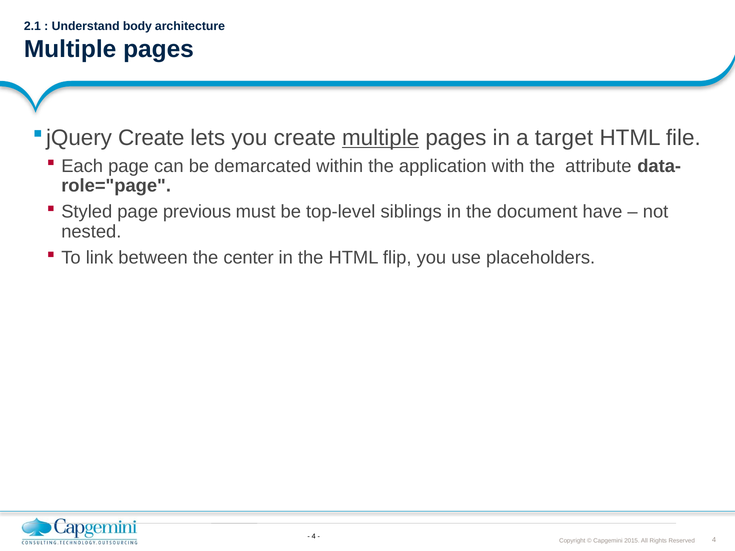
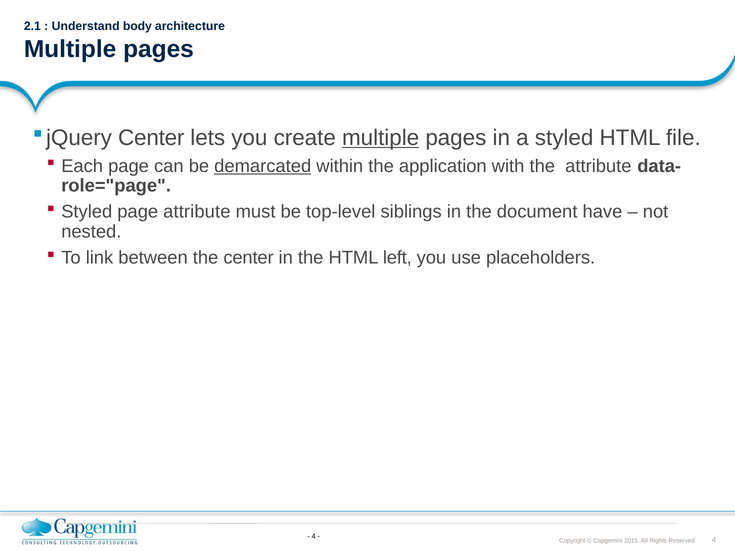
Create at (151, 138): Create -> Center
a target: target -> styled
demarcated underline: none -> present
page previous: previous -> attribute
flip: flip -> left
